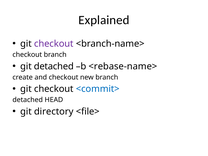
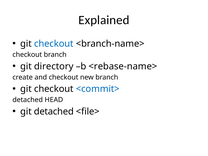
checkout at (54, 44) colour: purple -> blue
git detached: detached -> directory
git directory: directory -> detached
